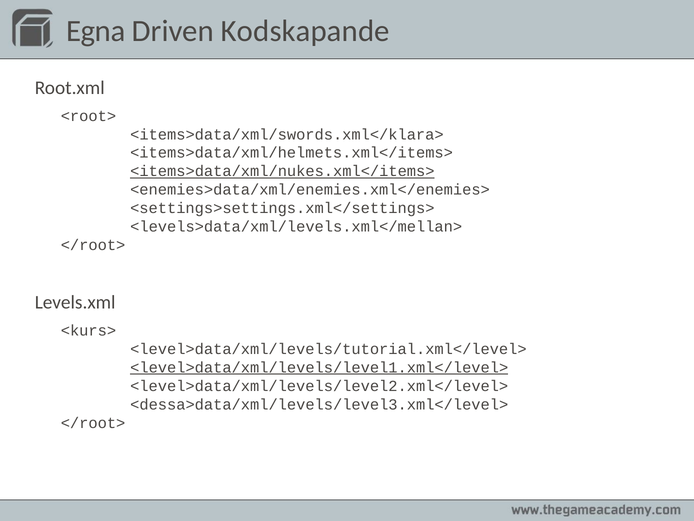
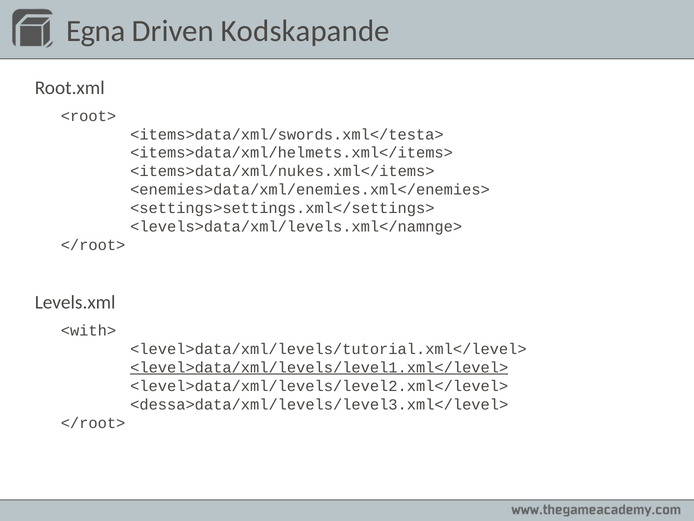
<items>data/xml/swords.xml</klara>: <items>data/xml/swords.xml</klara> -> <items>data/xml/swords.xml</testa>
<items>data/xml/nukes.xml</items> underline: present -> none
<levels>data/xml/levels.xml</mellan>: <levels>data/xml/levels.xml</mellan> -> <levels>data/xml/levels.xml</namnge>
<kurs>: <kurs> -> <with>
